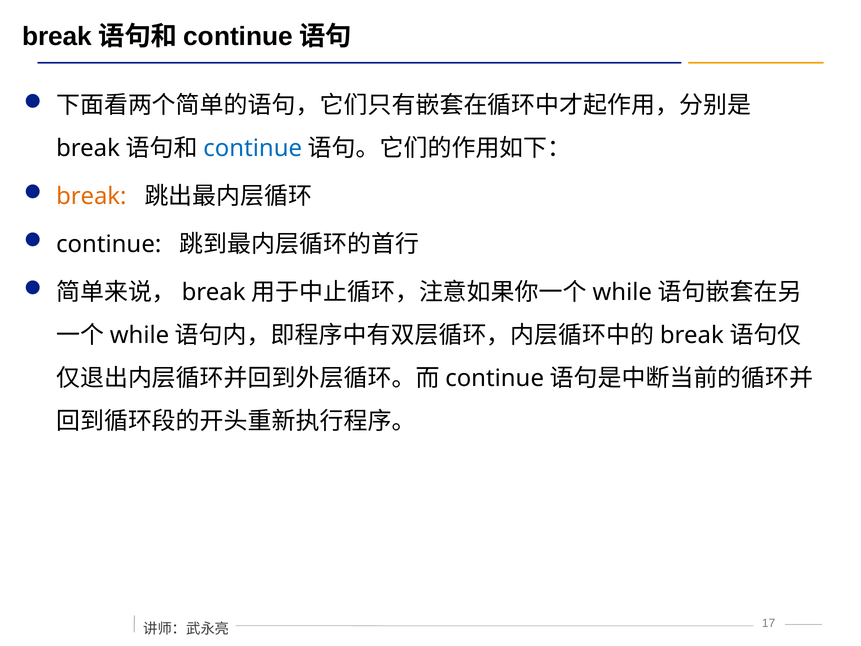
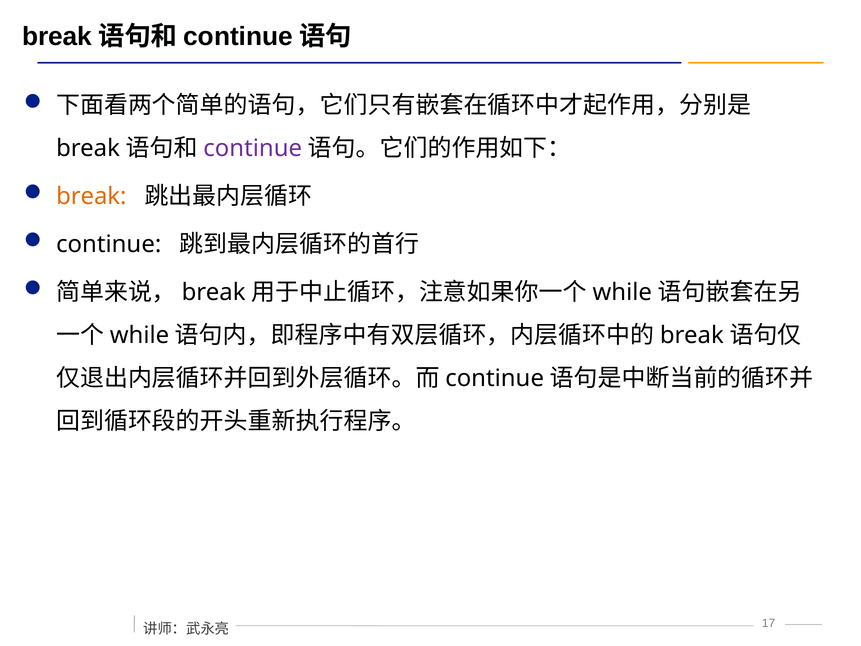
continue at (253, 149) colour: blue -> purple
